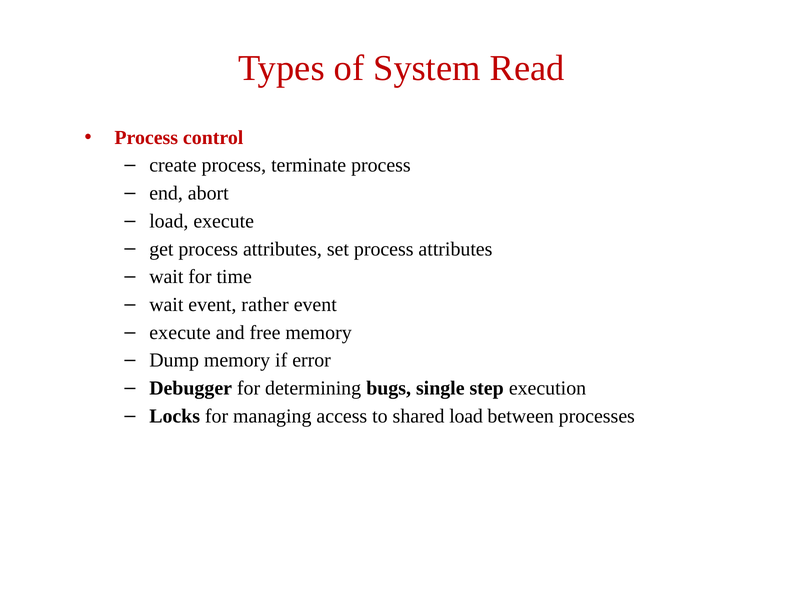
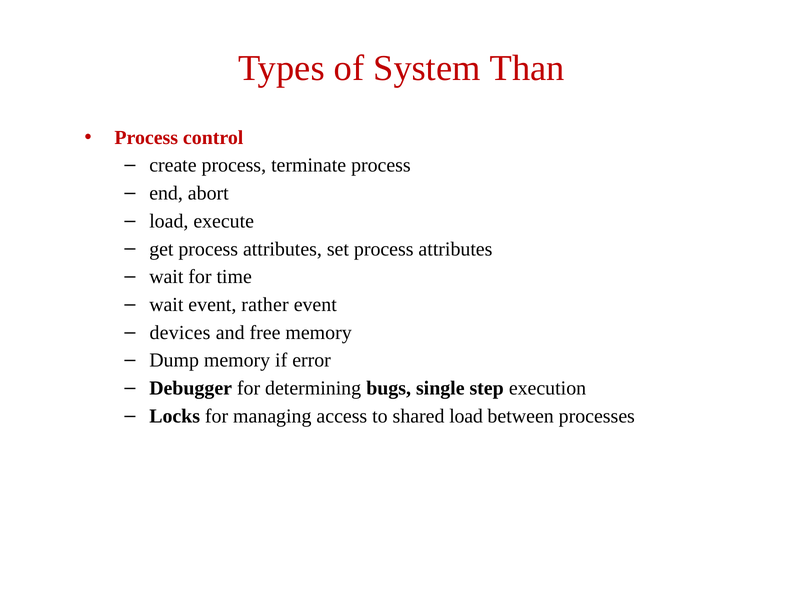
Read: Read -> Than
execute at (180, 333): execute -> devices
